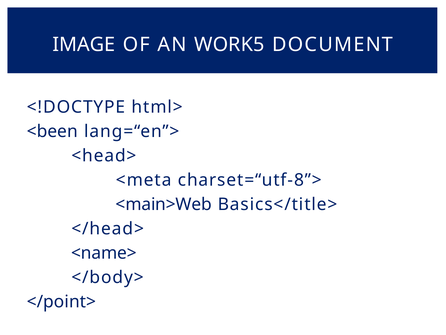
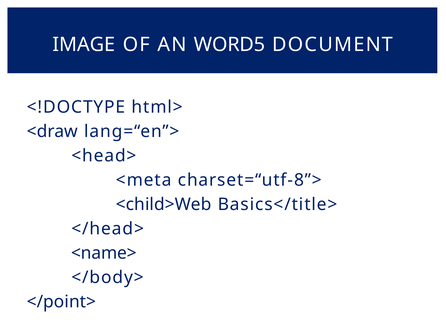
WORK5: WORK5 -> WORD5
<been: <been -> <draw
<main>Web: <main>Web -> <child>Web
